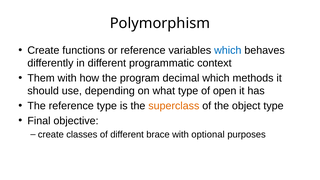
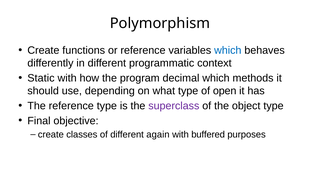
Them: Them -> Static
superclass colour: orange -> purple
brace: brace -> again
optional: optional -> buffered
